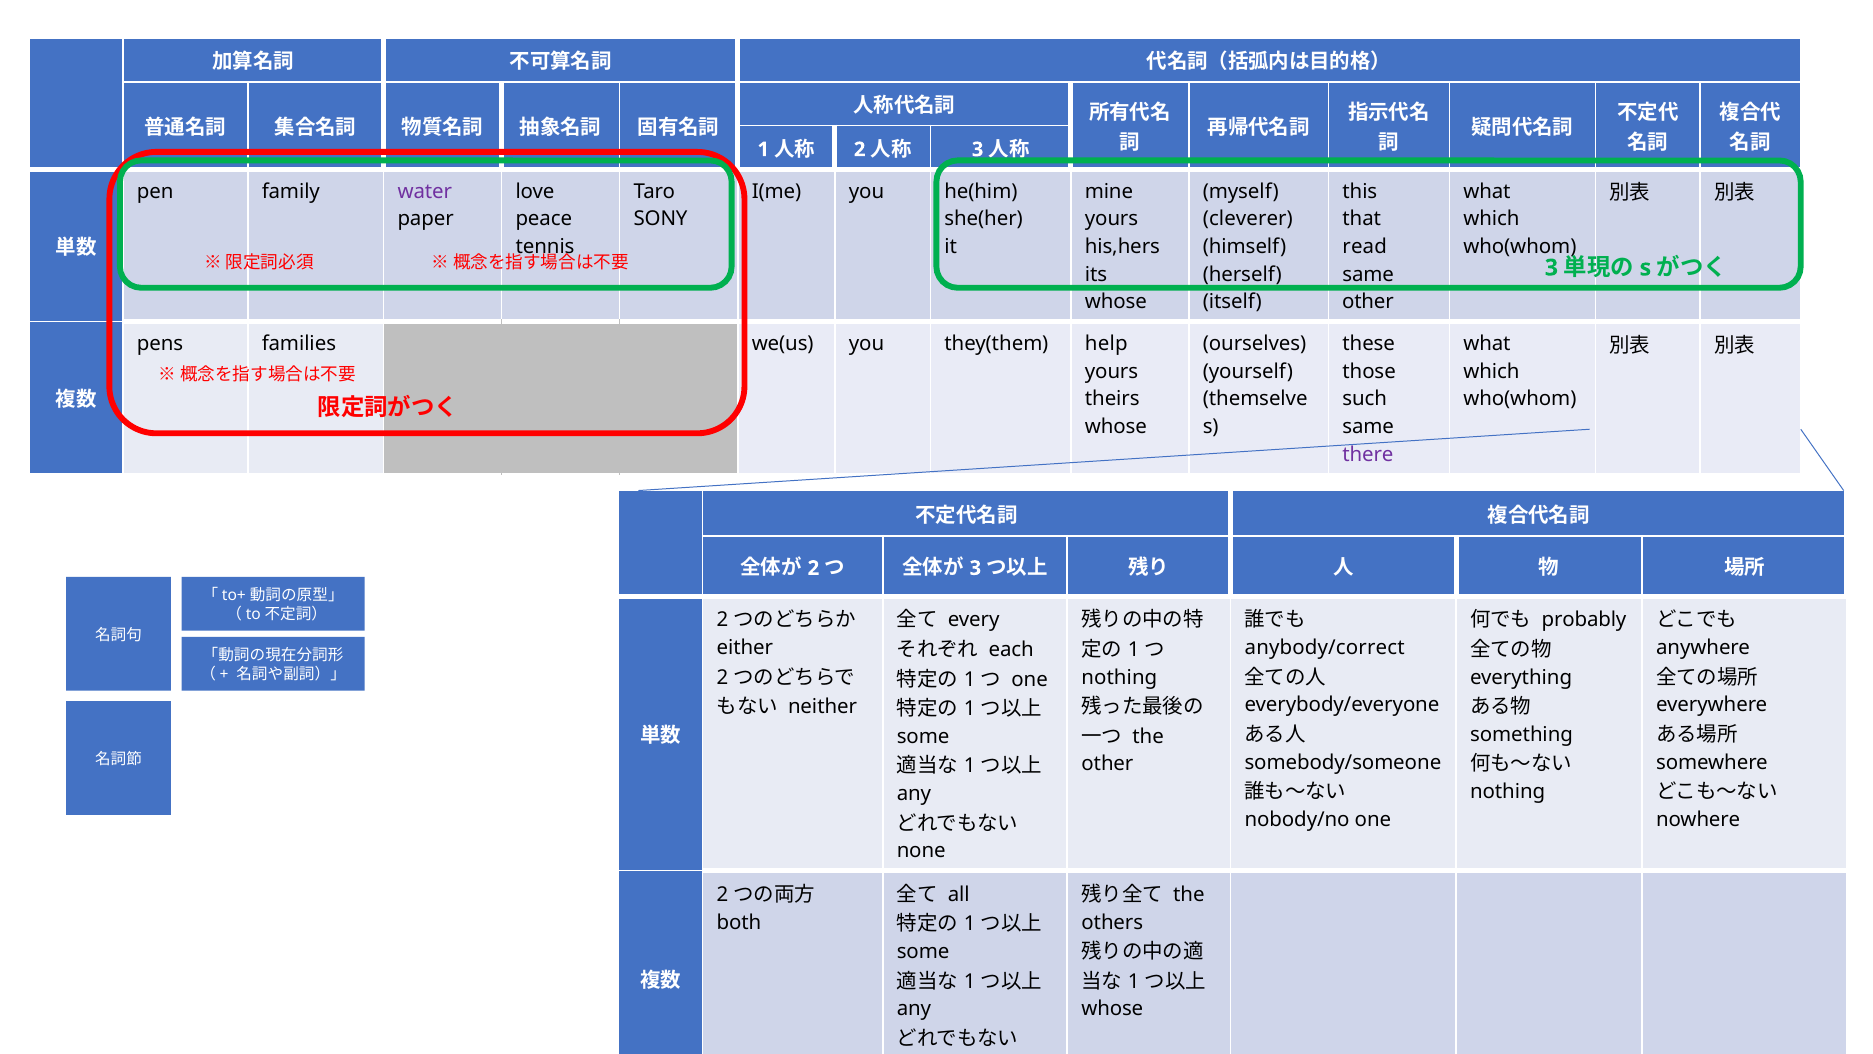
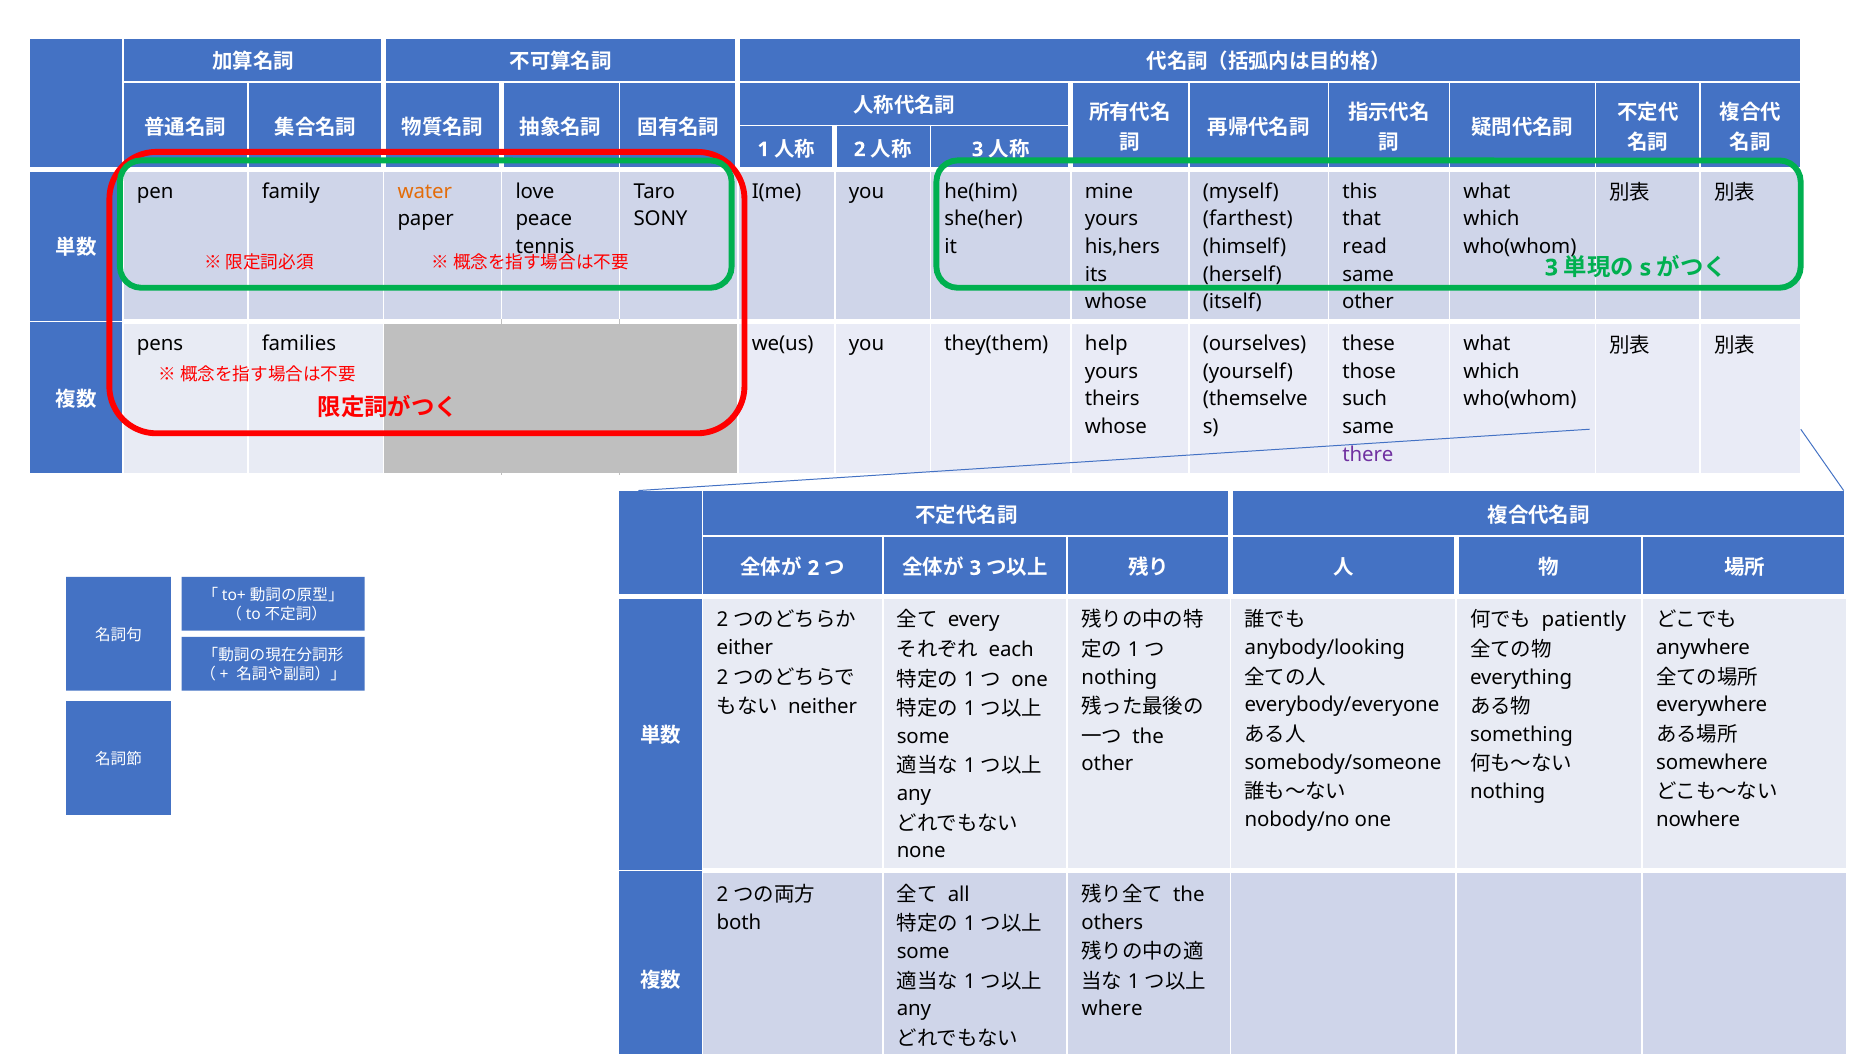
water colour: purple -> orange
cleverer: cleverer -> farthest
probably: probably -> patiently
anybody/correct: anybody/correct -> anybody/looking
whose at (1112, 1009): whose -> where
